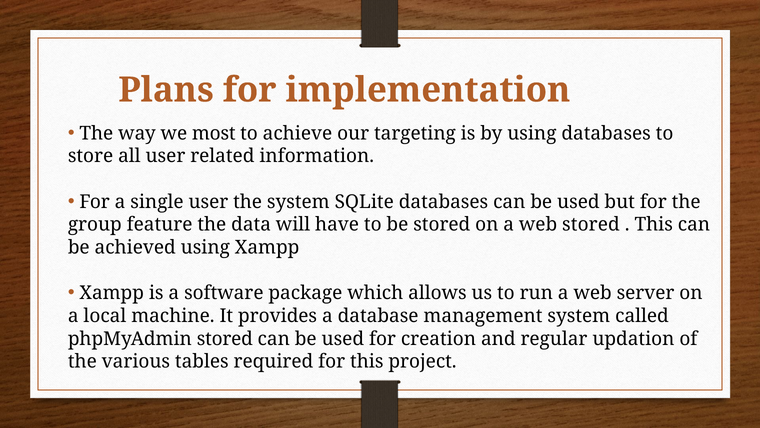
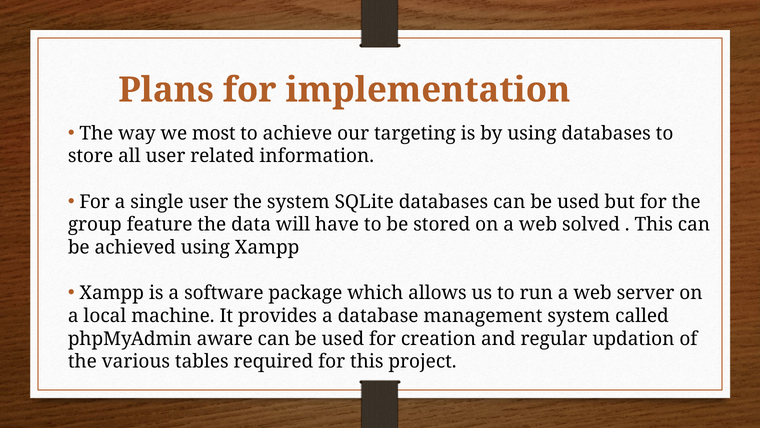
web stored: stored -> solved
phpMyAdmin stored: stored -> aware
